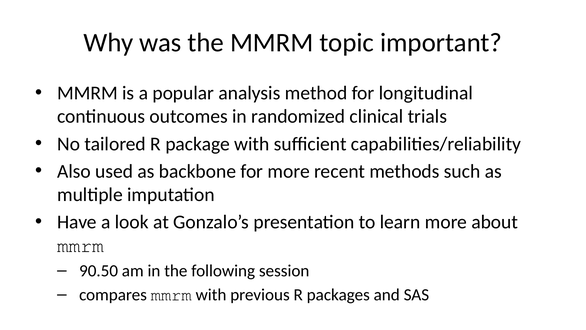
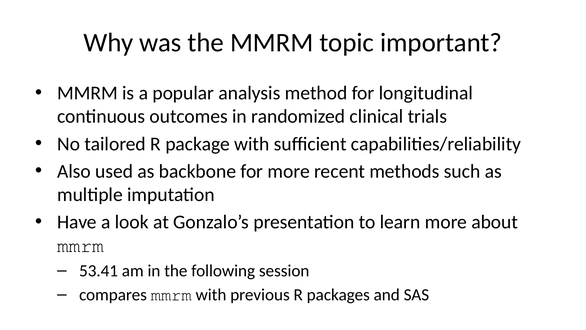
90.50: 90.50 -> 53.41
